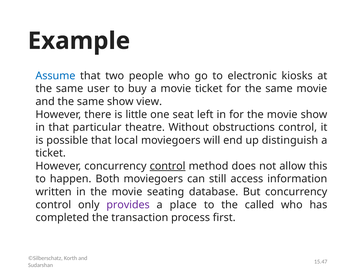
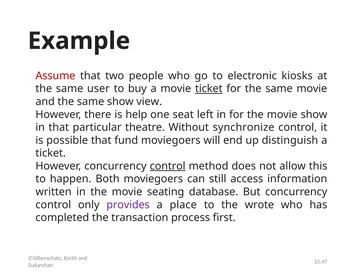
Assume colour: blue -> red
ticket at (209, 89) underline: none -> present
little: little -> help
obstructions: obstructions -> synchronize
local: local -> fund
called: called -> wrote
